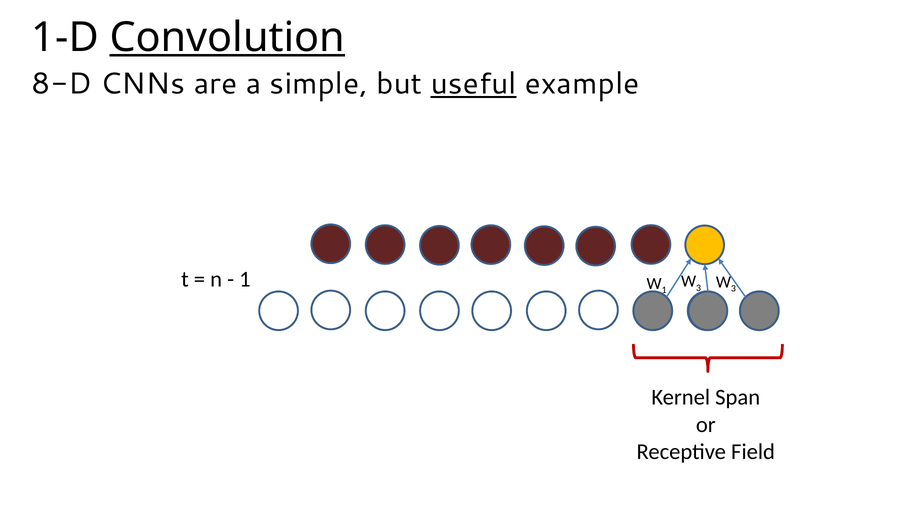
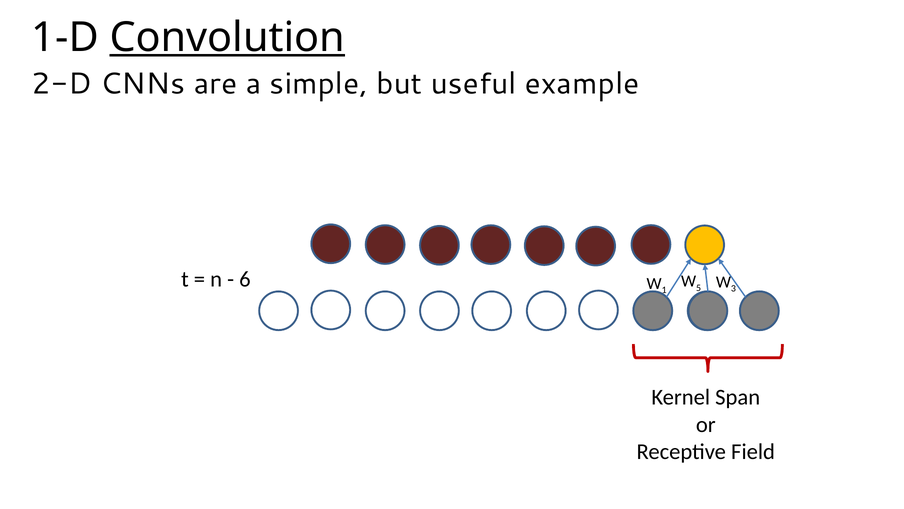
8-D: 8-D -> 2-D
useful underline: present -> none
1 at (245, 279): 1 -> 6
3 at (699, 288): 3 -> 5
